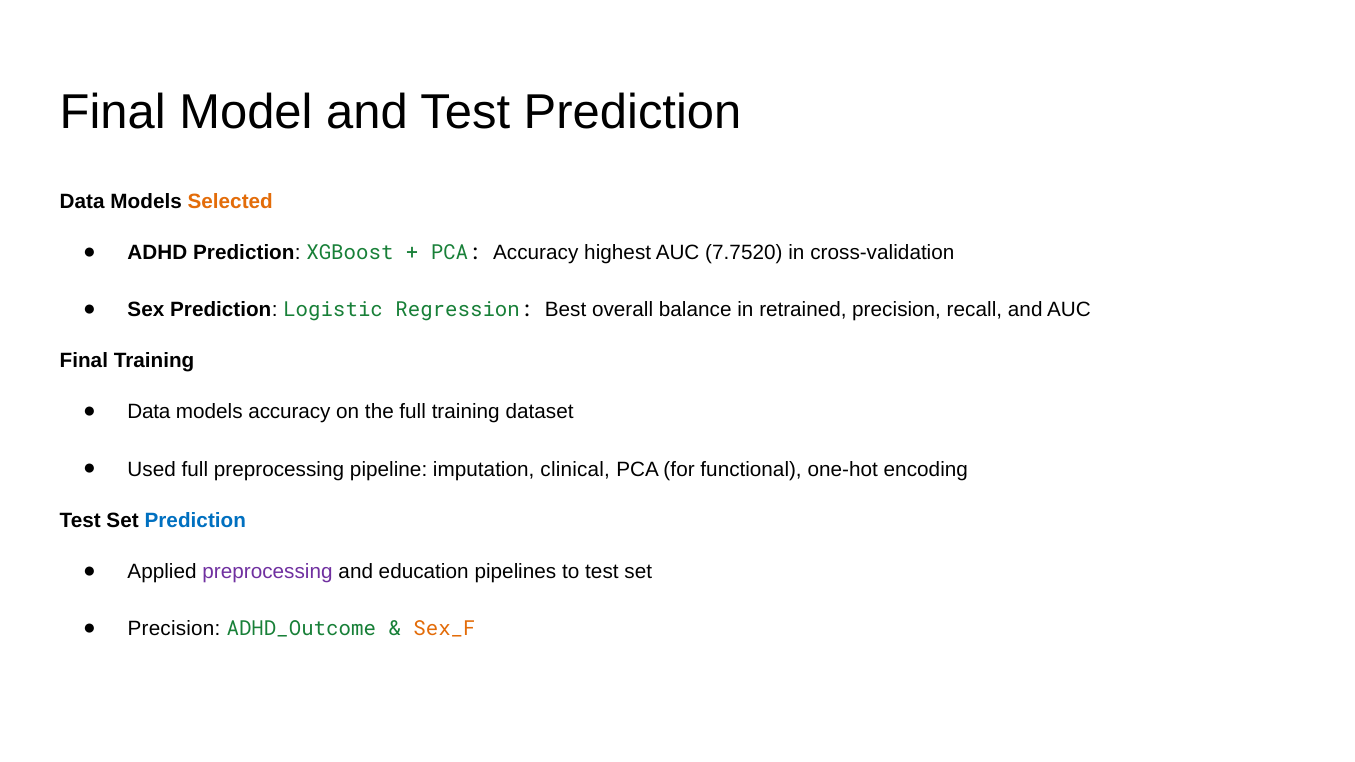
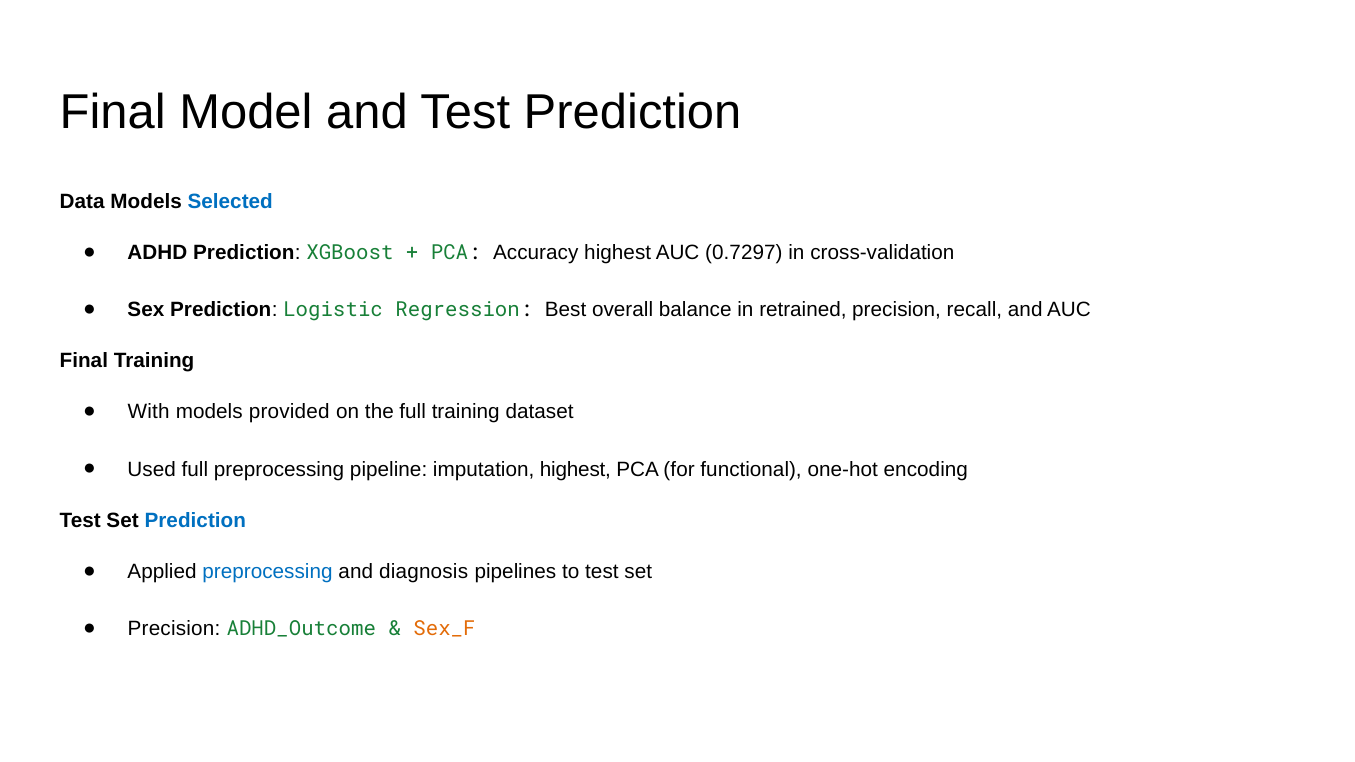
Selected colour: orange -> blue
7.7520: 7.7520 -> 0.7297
Data at (149, 412): Data -> With
models accuracy: accuracy -> provided
imputation clinical: clinical -> highest
preprocessing at (268, 572) colour: purple -> blue
education: education -> diagnosis
